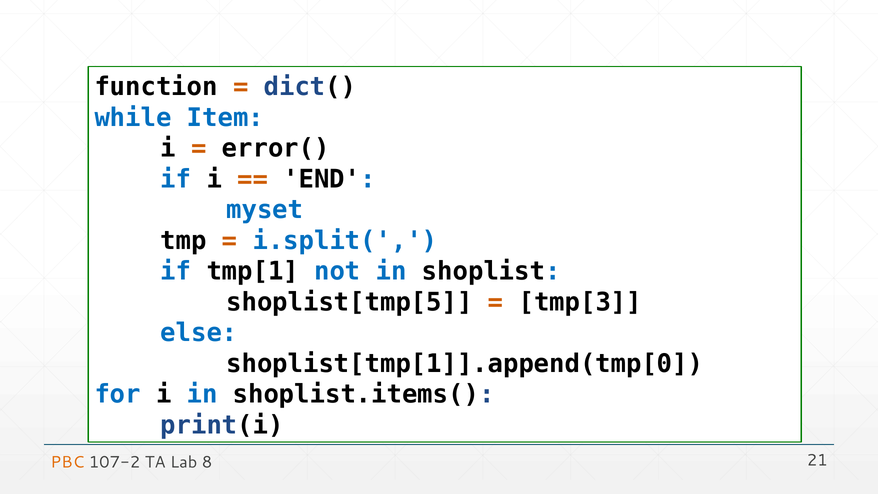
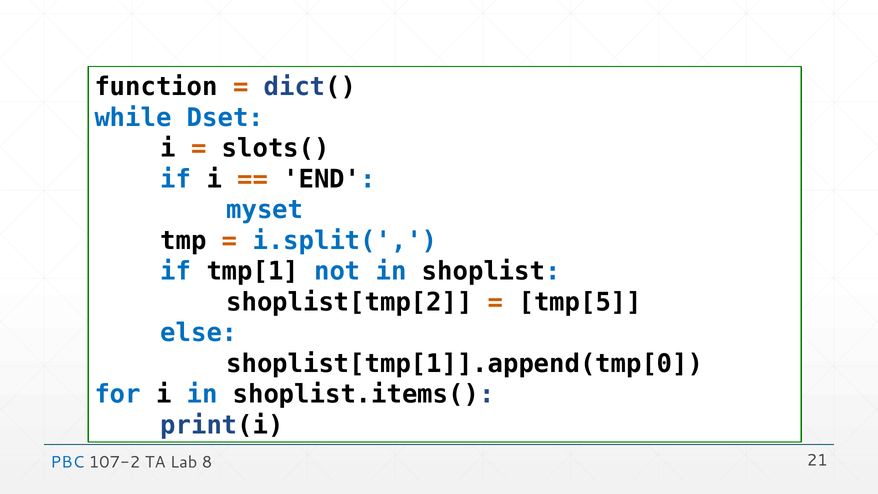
Item: Item -> Dset
error(: error( -> slots(
shoplist[tmp[5: shoplist[tmp[5 -> shoplist[tmp[2
tmp[3: tmp[3 -> tmp[5
PBC colour: orange -> blue
